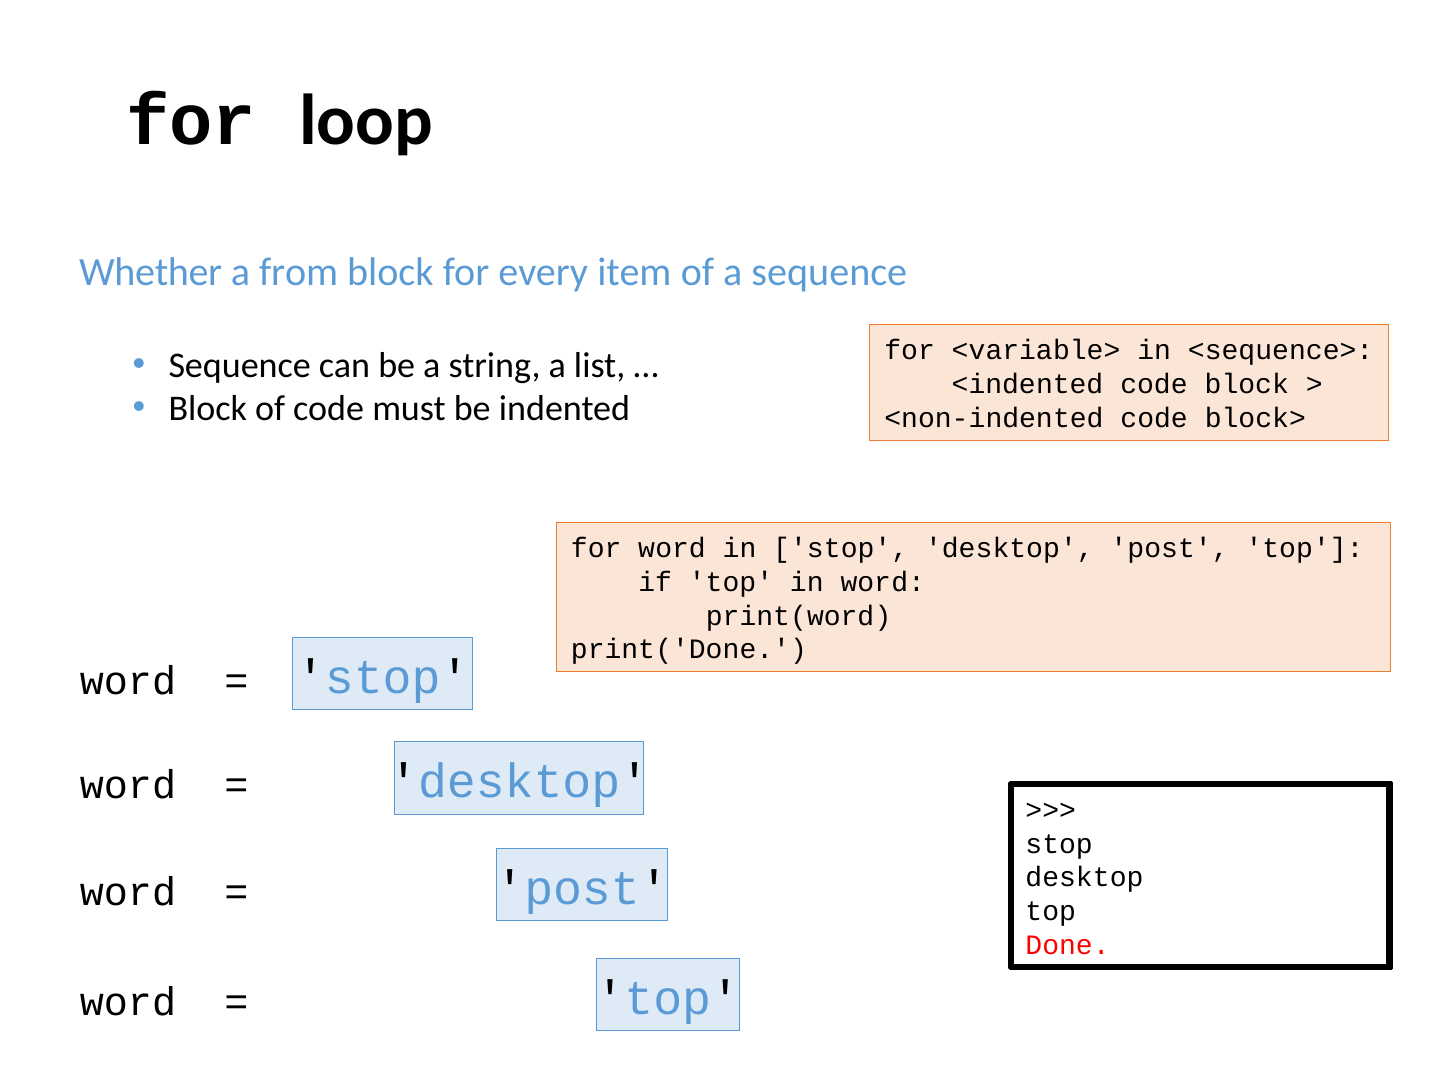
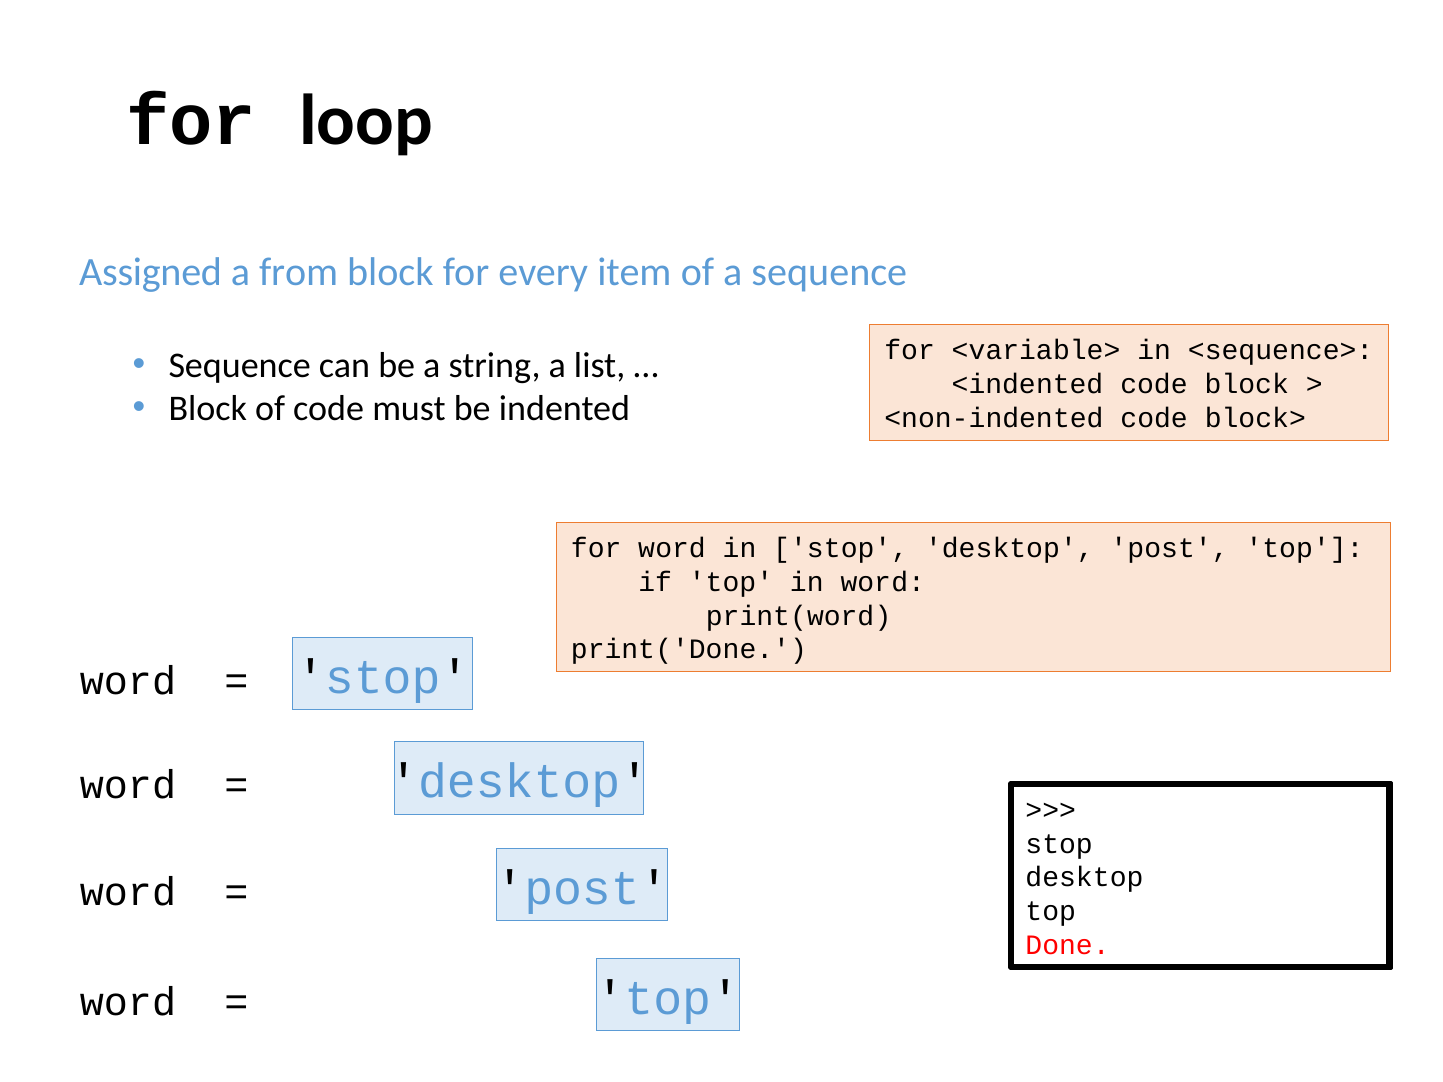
Whether: Whether -> Assigned
